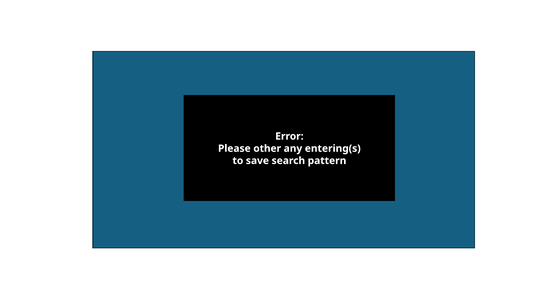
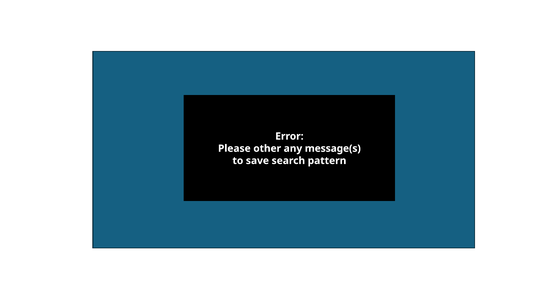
entering(s: entering(s -> message(s
